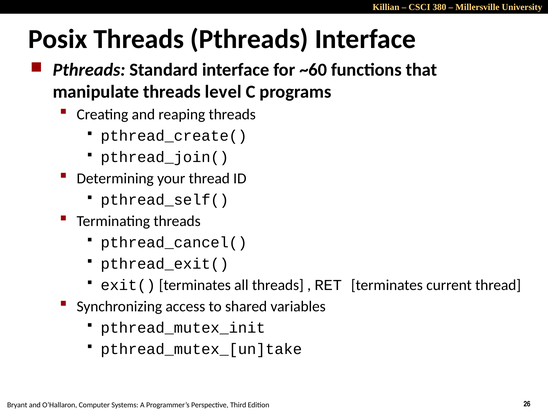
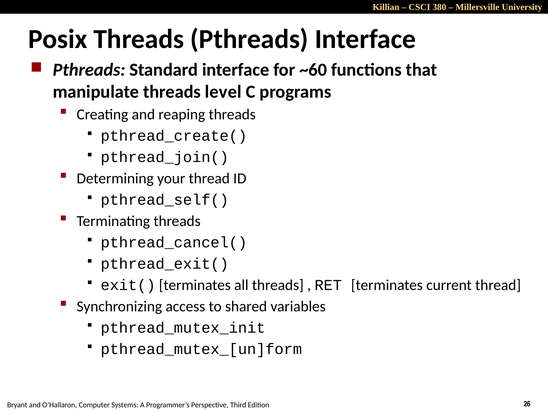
pthread_mutex_[un]take: pthread_mutex_[un]take -> pthread_mutex_[un]form
